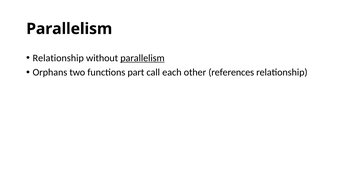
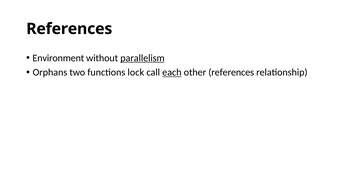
Parallelism at (69, 29): Parallelism -> References
Relationship at (58, 58): Relationship -> Environment
part: part -> lock
each underline: none -> present
